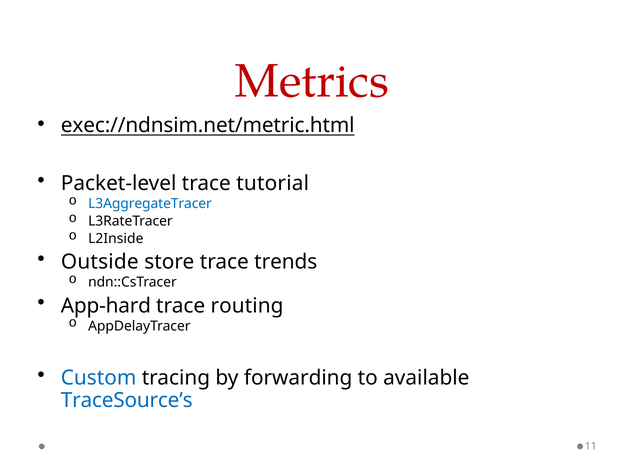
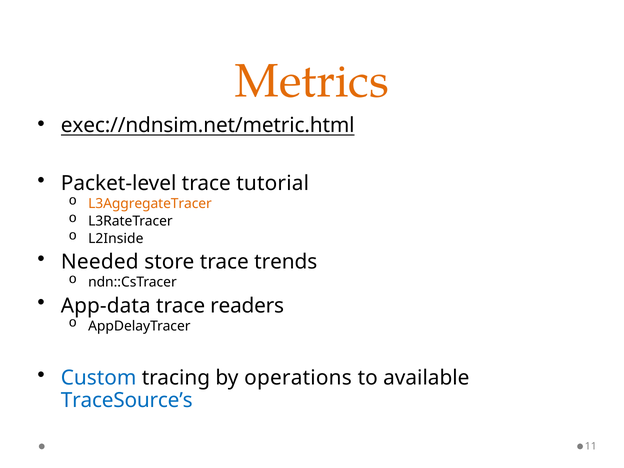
Metrics colour: red -> orange
L3AggregateTracer colour: blue -> orange
Outside: Outside -> Needed
App-hard: App-hard -> App-data
routing: routing -> readers
forwarding: forwarding -> operations
